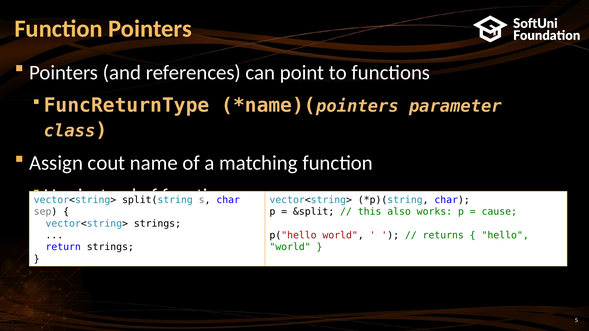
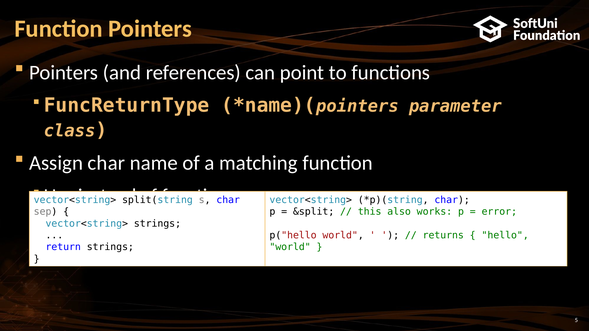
Assign cout: cout -> char
cause: cause -> error
